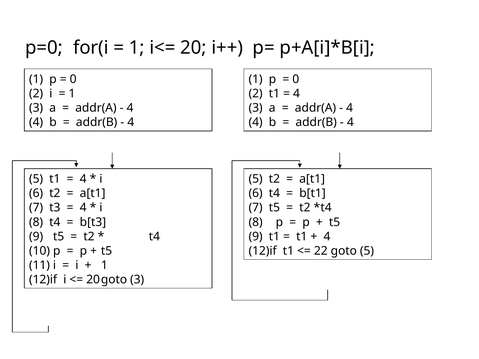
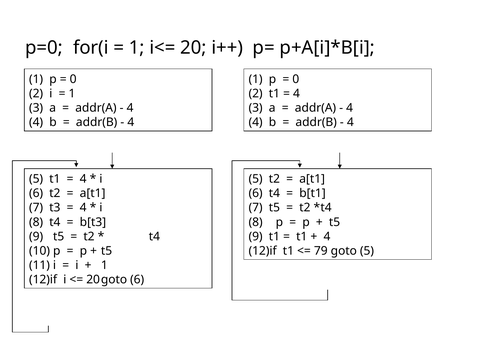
22: 22 -> 79
3 at (137, 280): 3 -> 6
